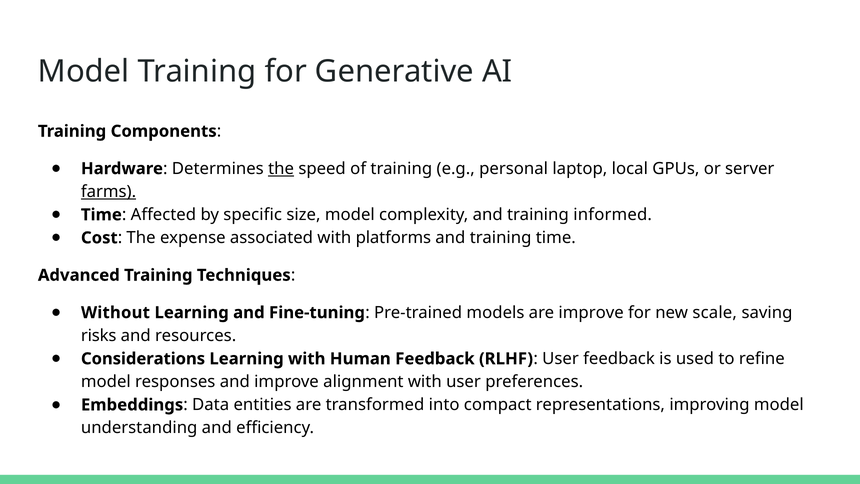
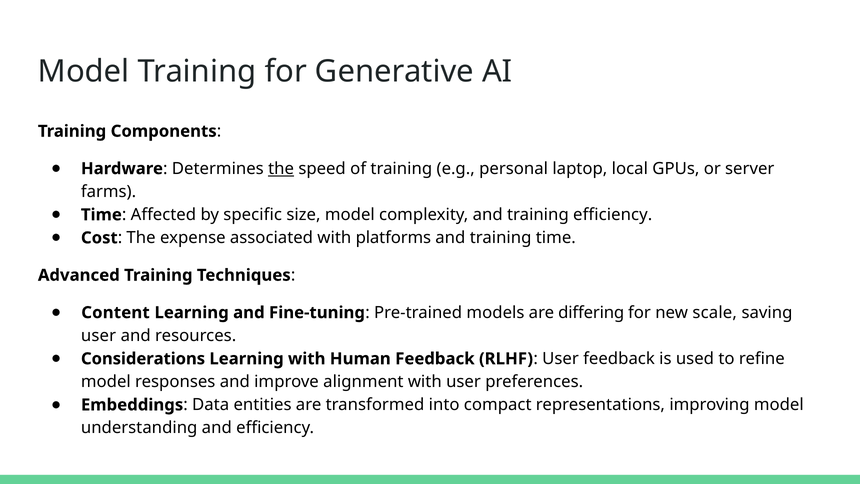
farms underline: present -> none
training informed: informed -> efficiency
Without: Without -> Content
are improve: improve -> differing
risks at (99, 336): risks -> user
